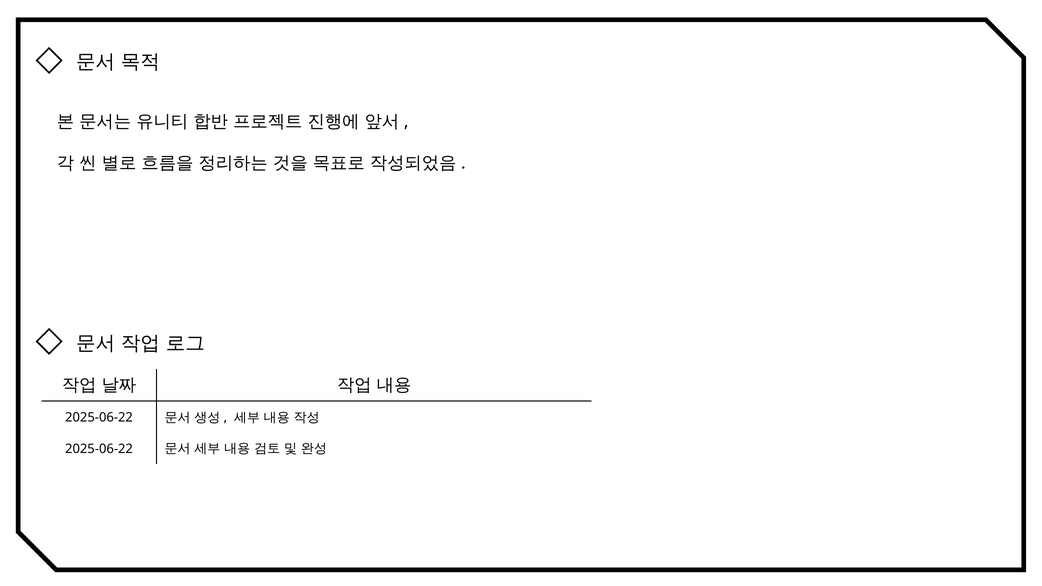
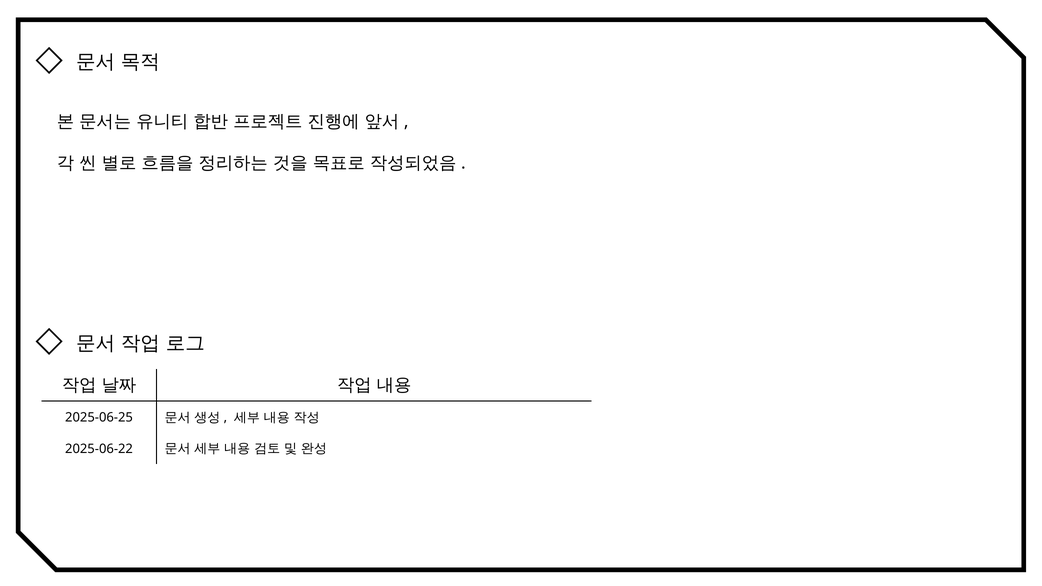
2025-06-22 at (99, 418): 2025-06-22 -> 2025-06-25
